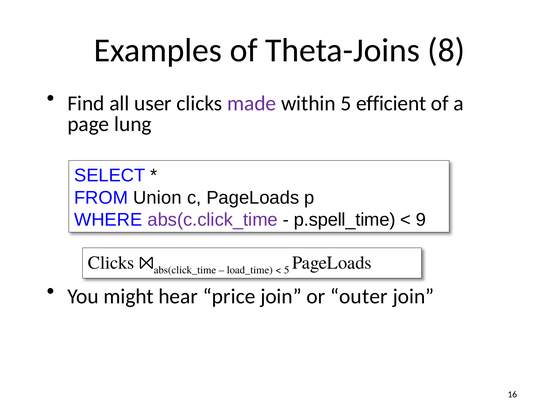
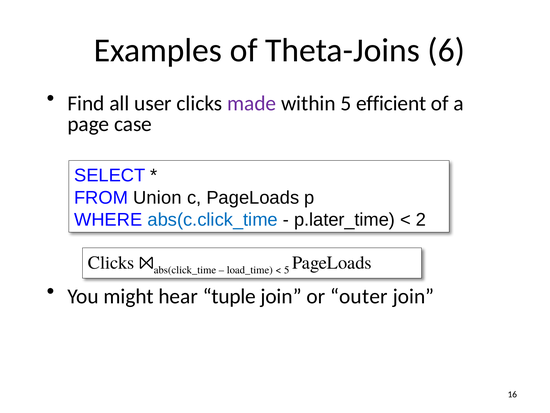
8: 8 -> 6
lung: lung -> case
abs(c.click_time colour: purple -> blue
p.spell_time: p.spell_time -> p.later_time
9: 9 -> 2
price: price -> tuple
